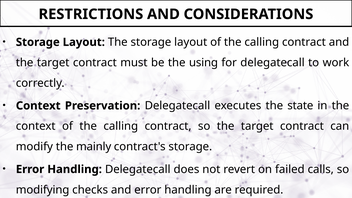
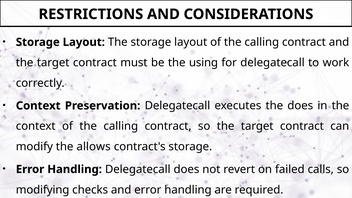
the state: state -> does
mainly: mainly -> allows
